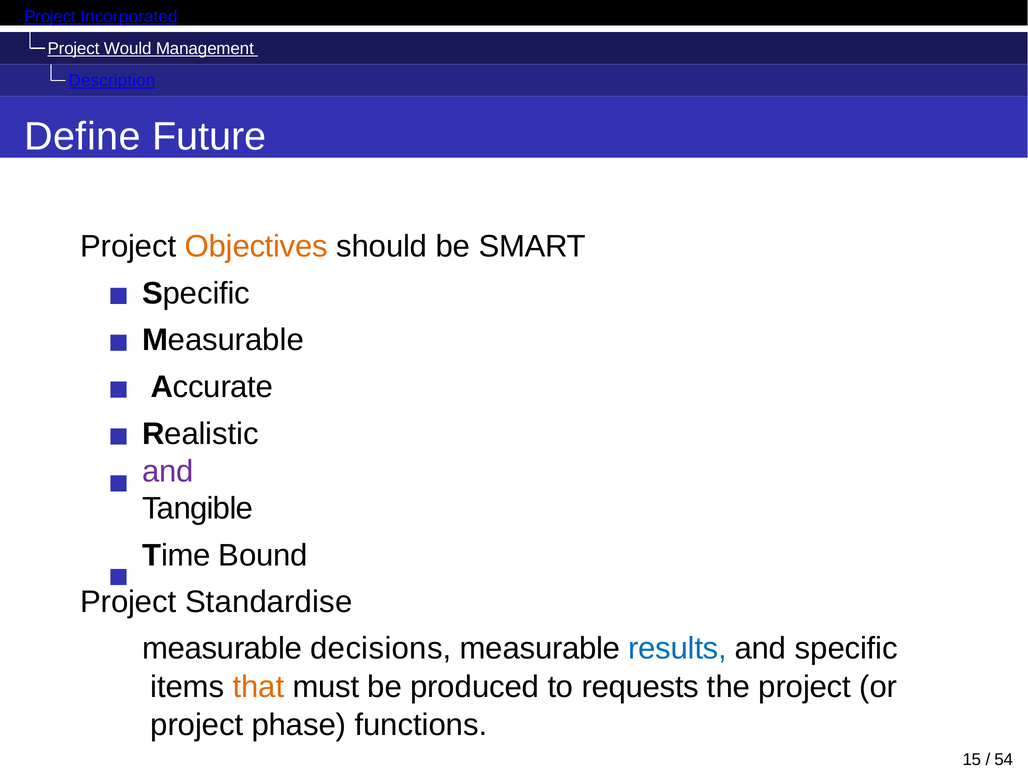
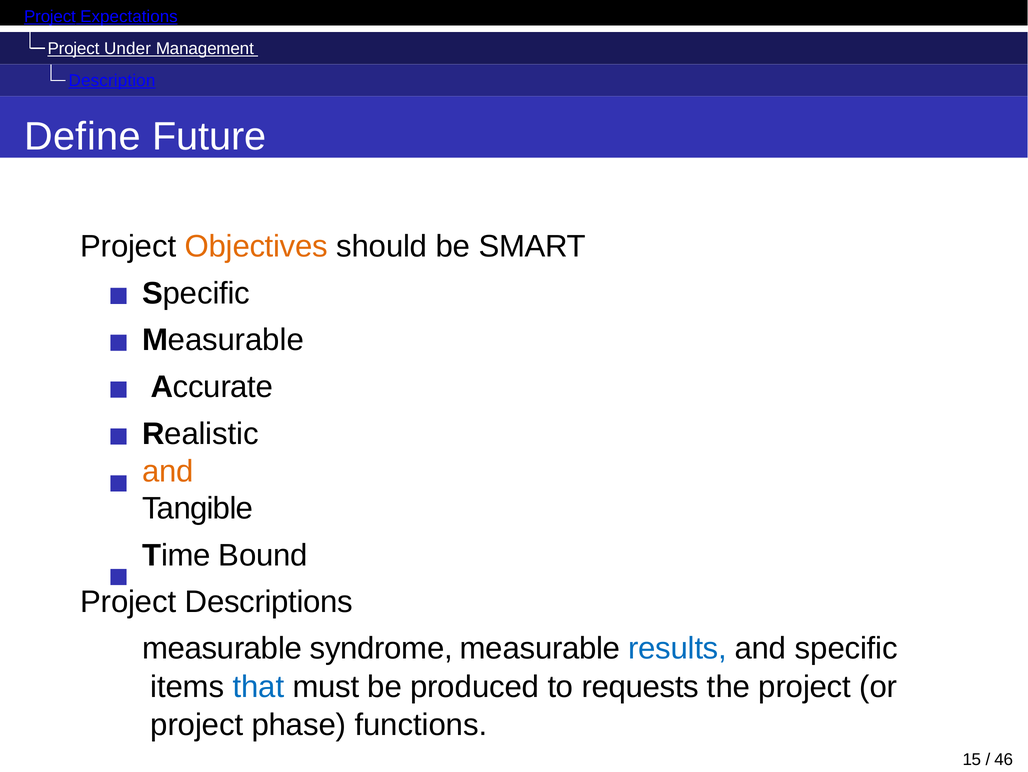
Incorporated: Incorporated -> Expectations
Would: Would -> Under
and at (168, 471) colour: purple -> orange
Standardise: Standardise -> Descriptions
decisions: decisions -> syndrome
that colour: orange -> blue
54: 54 -> 46
